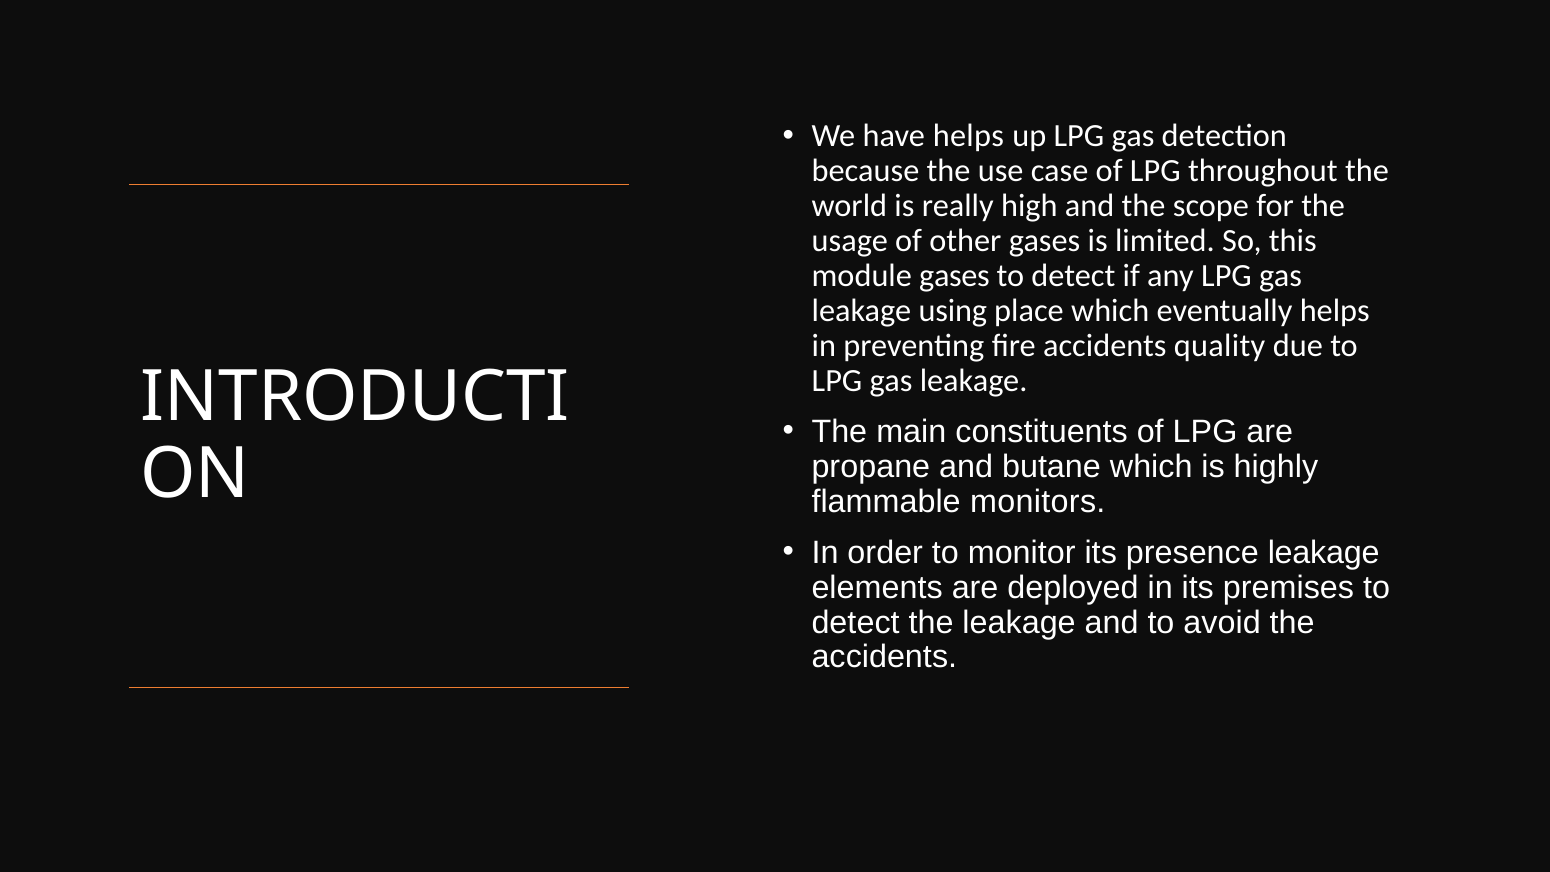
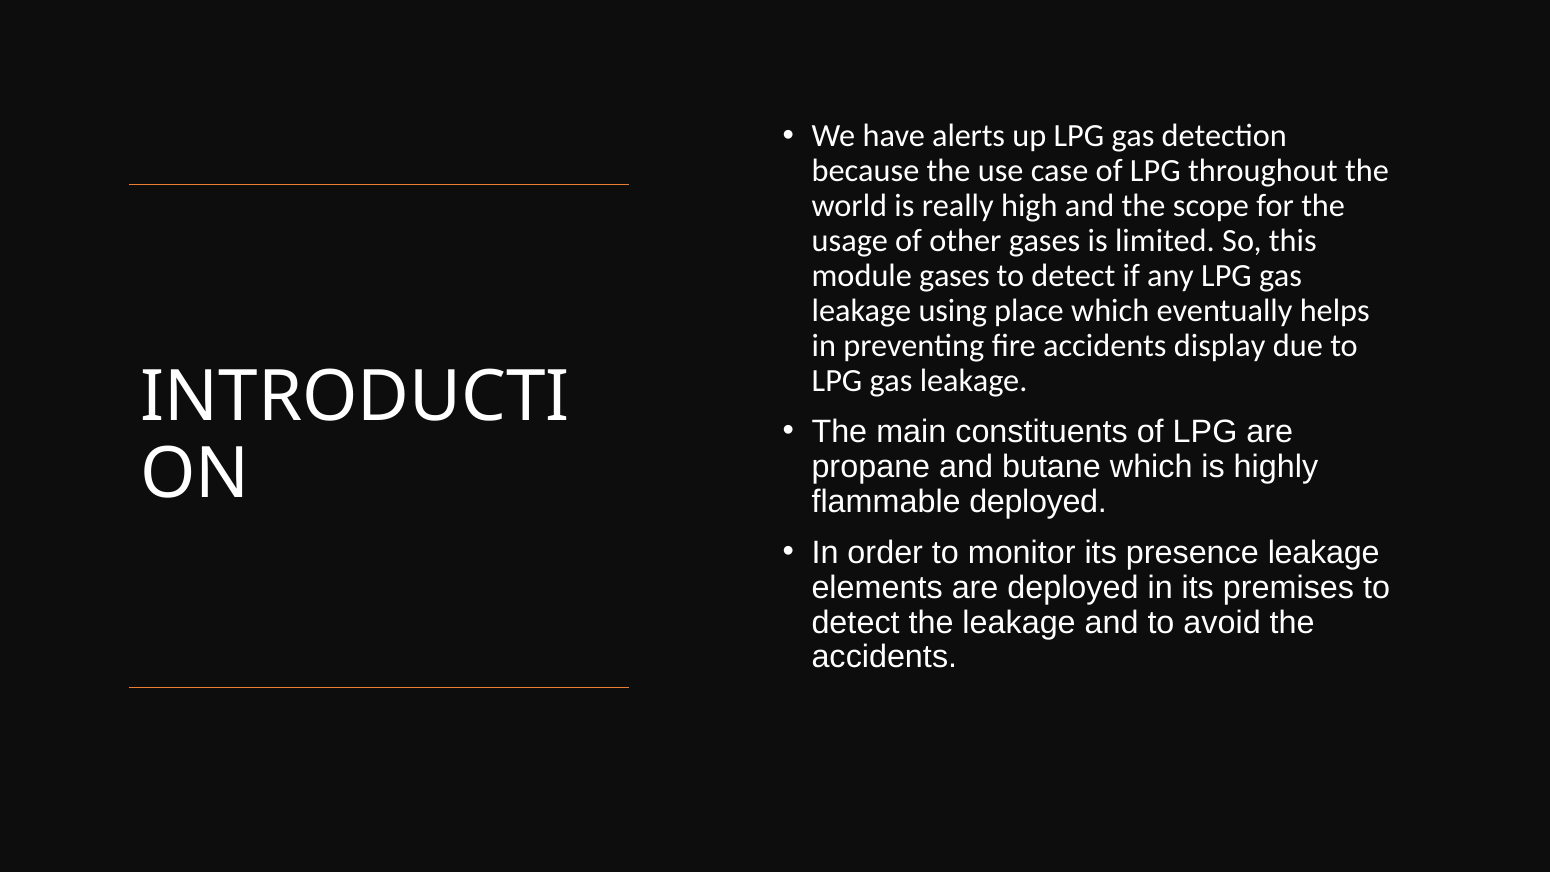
have helps: helps -> alerts
quality: quality -> display
flammable monitors: monitors -> deployed
